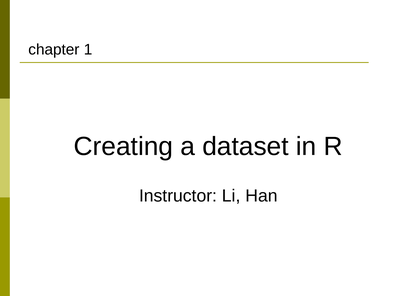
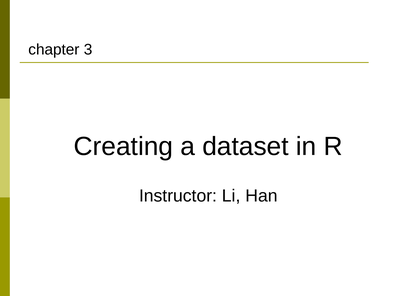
1: 1 -> 3
